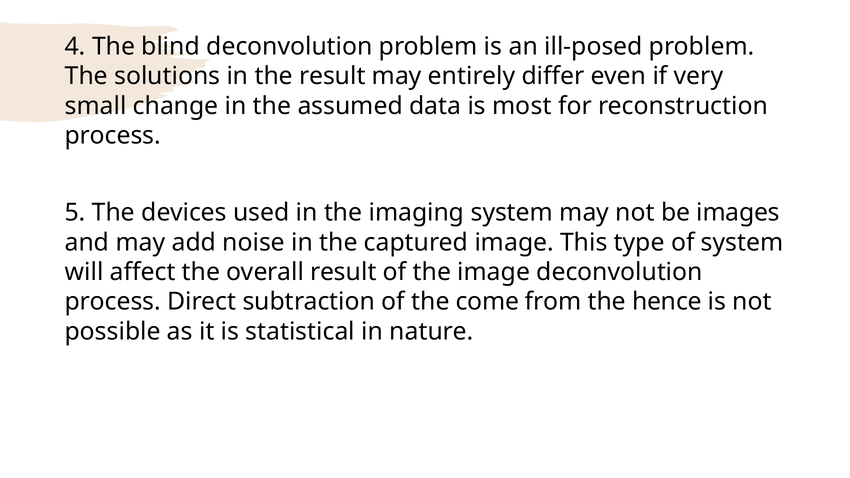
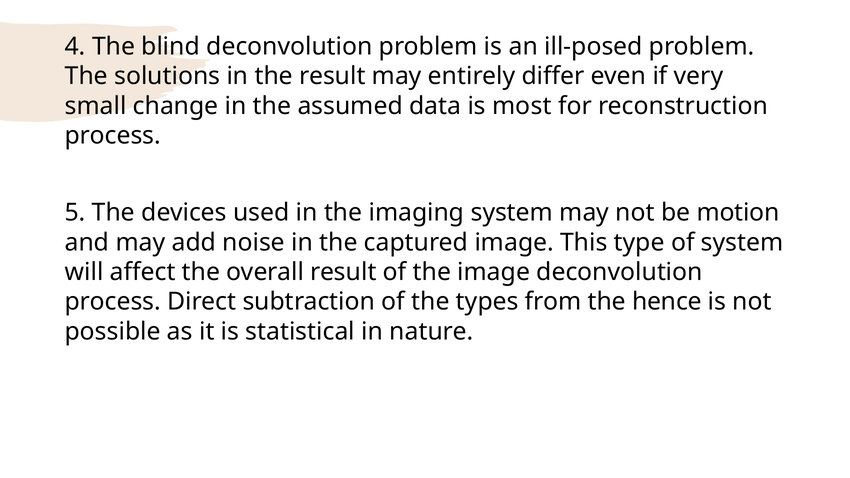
images: images -> motion
come: come -> types
